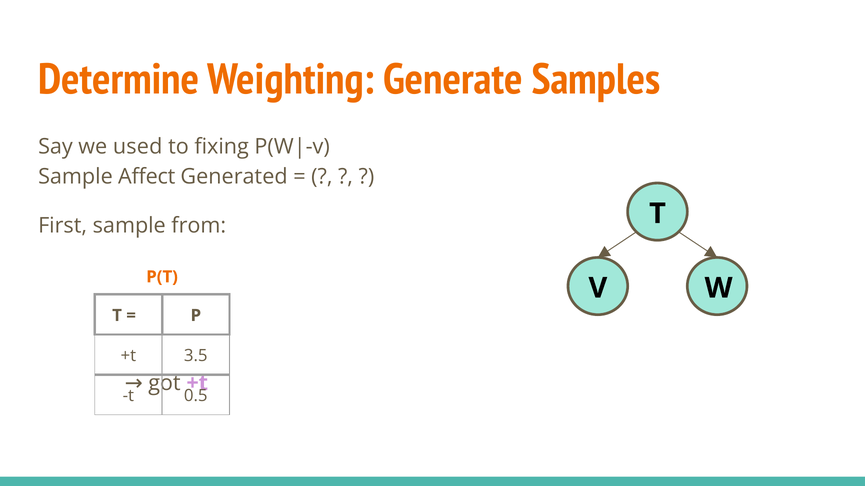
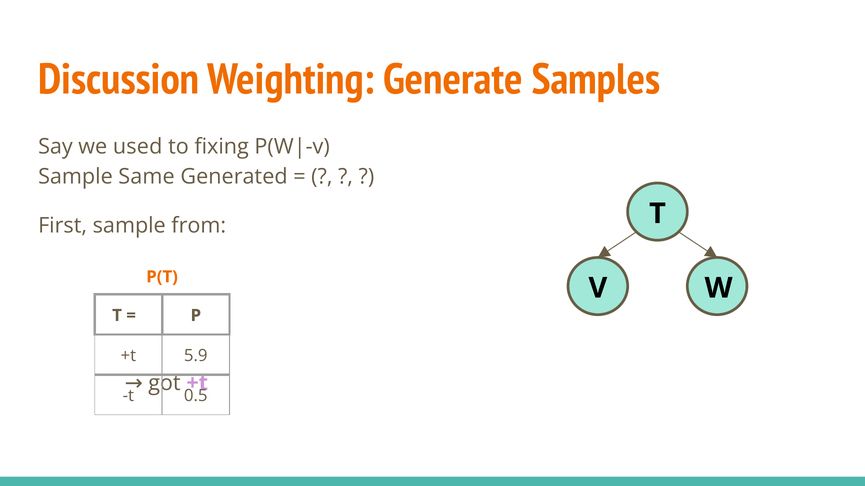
Determine: Determine -> Discussion
Affect: Affect -> Same
3.5: 3.5 -> 5.9
